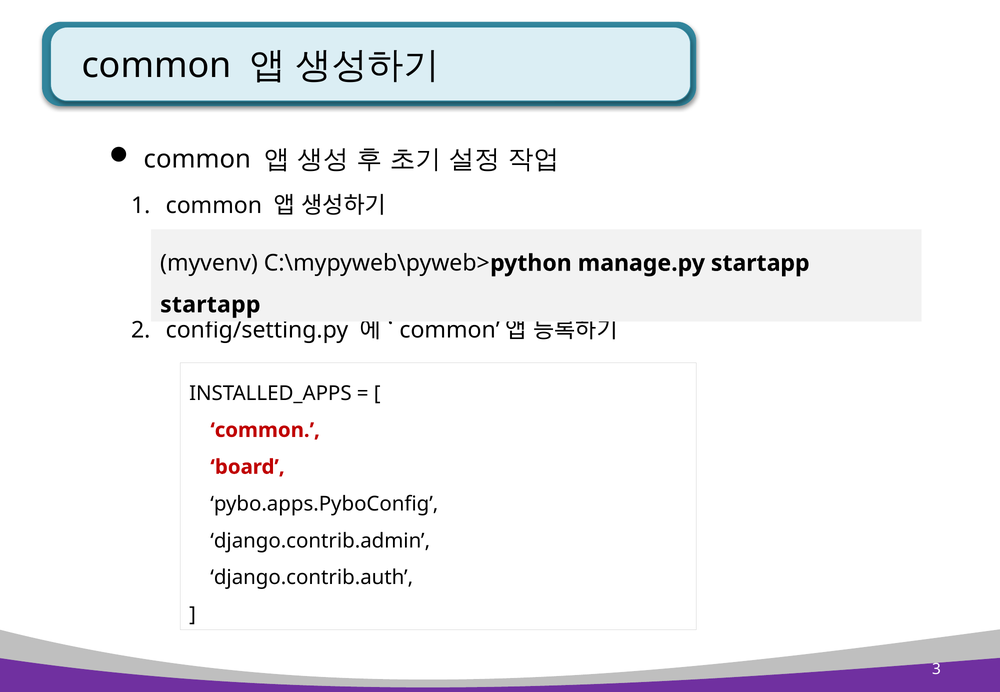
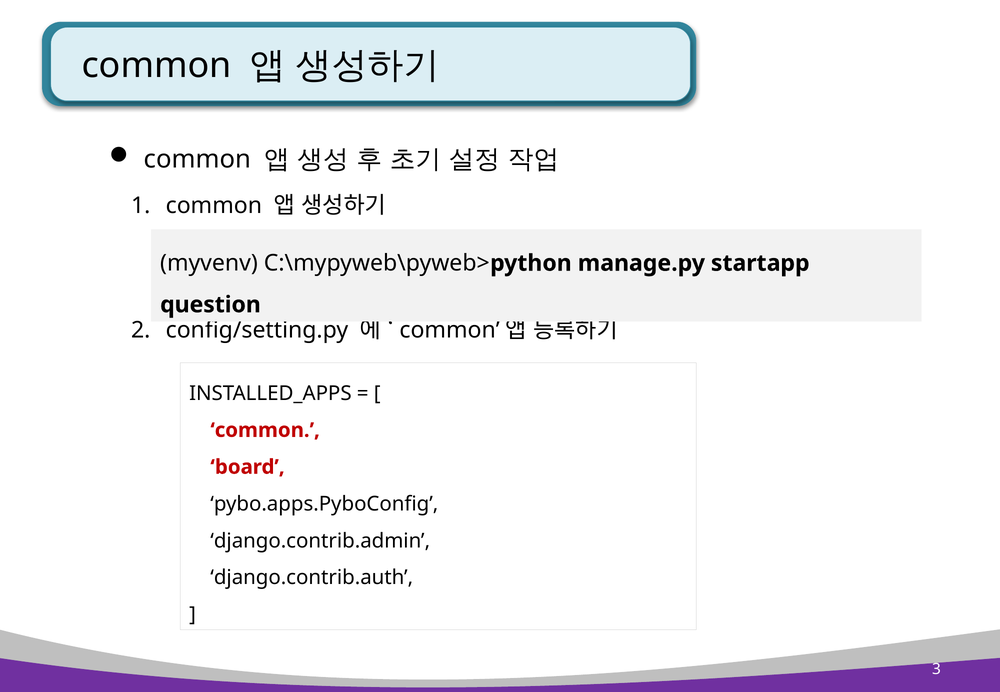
startapp at (210, 305): startapp -> question
